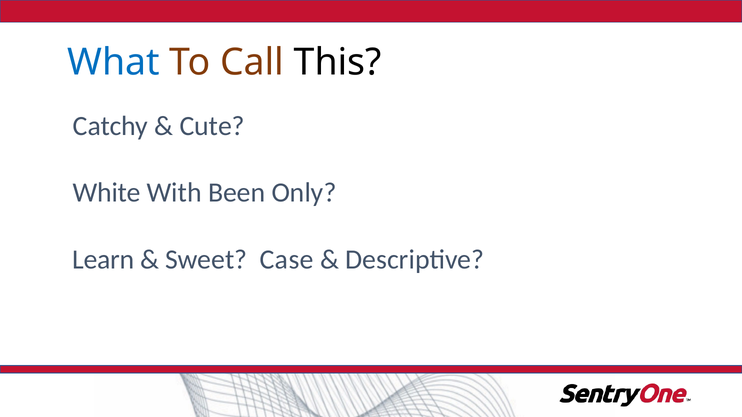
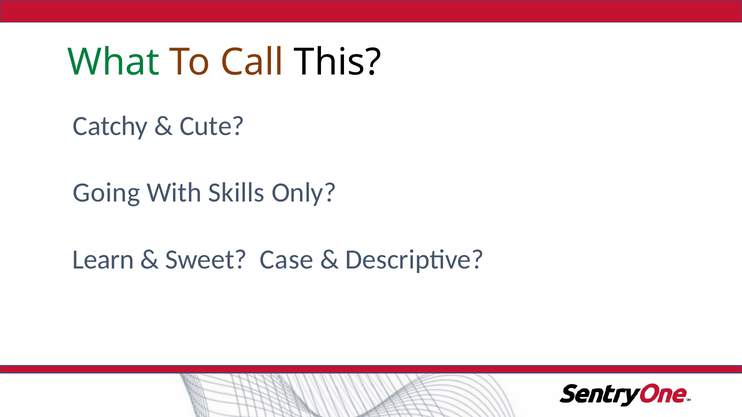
What colour: blue -> green
White: White -> Going
Been: Been -> Skills
